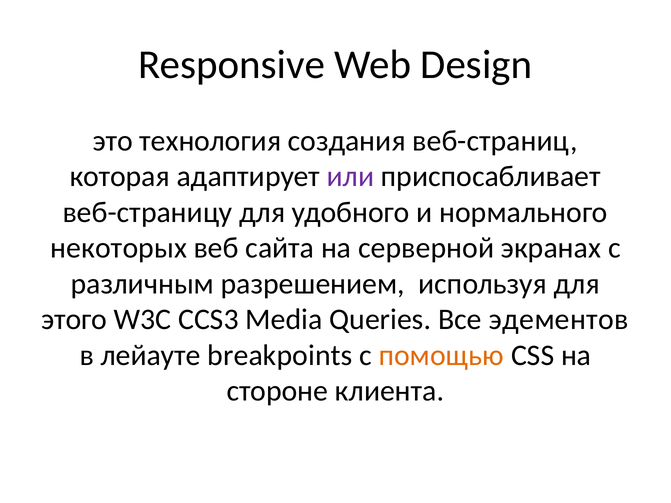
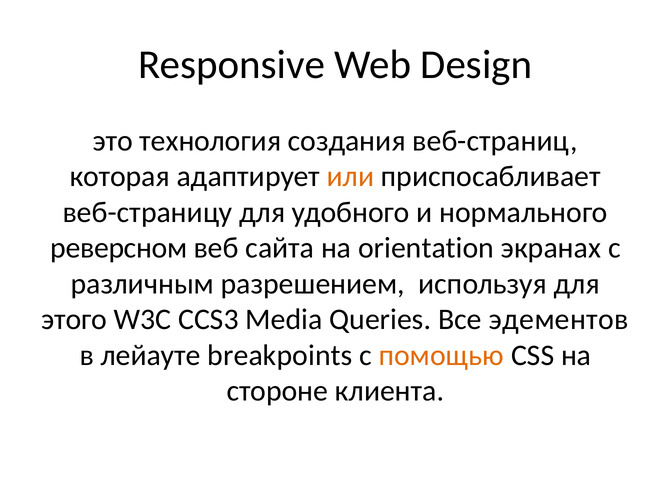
или colour: purple -> orange
некоторых: некоторых -> реверсном
серверной: серверной -> orientation
